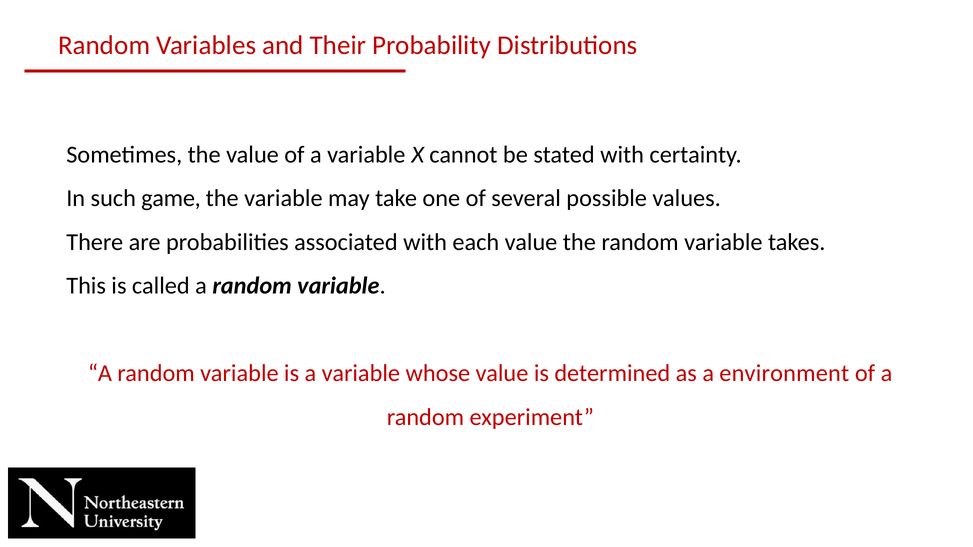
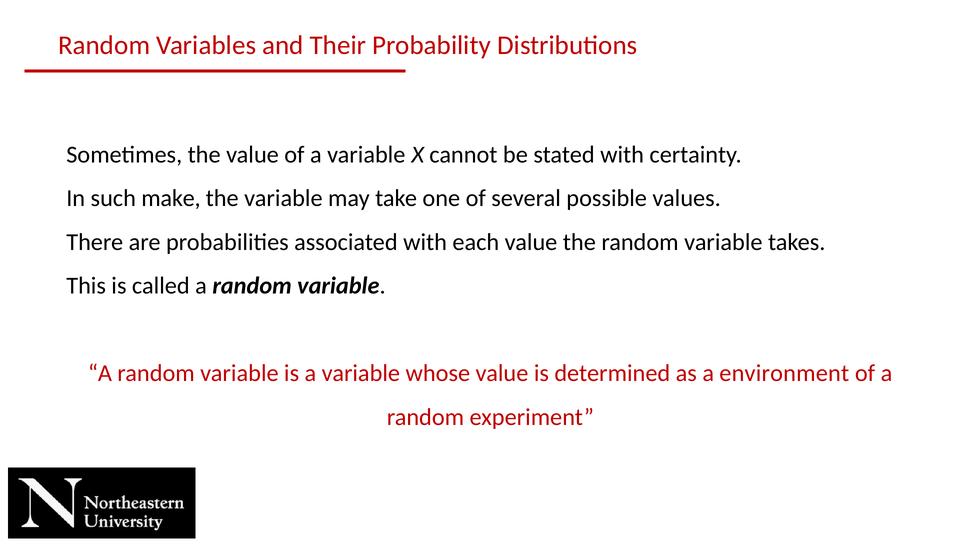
game: game -> make
